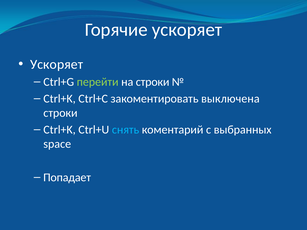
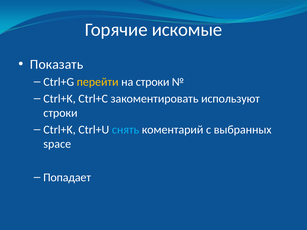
Горячие ускоряет: ускоряет -> искомые
Ускоряет at (57, 64): Ускоряет -> Показать
перейти colour: light green -> yellow
выключена: выключена -> используют
